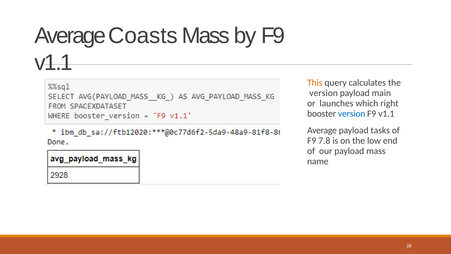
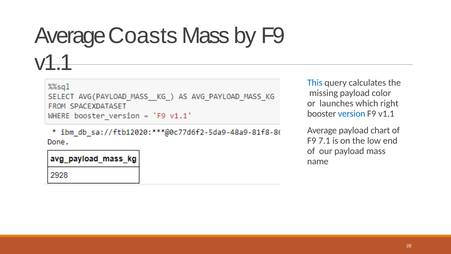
This colour: orange -> blue
version at (324, 93): version -> missing
main: main -> color
tasks: tasks -> chart
7.8: 7.8 -> 7.1
